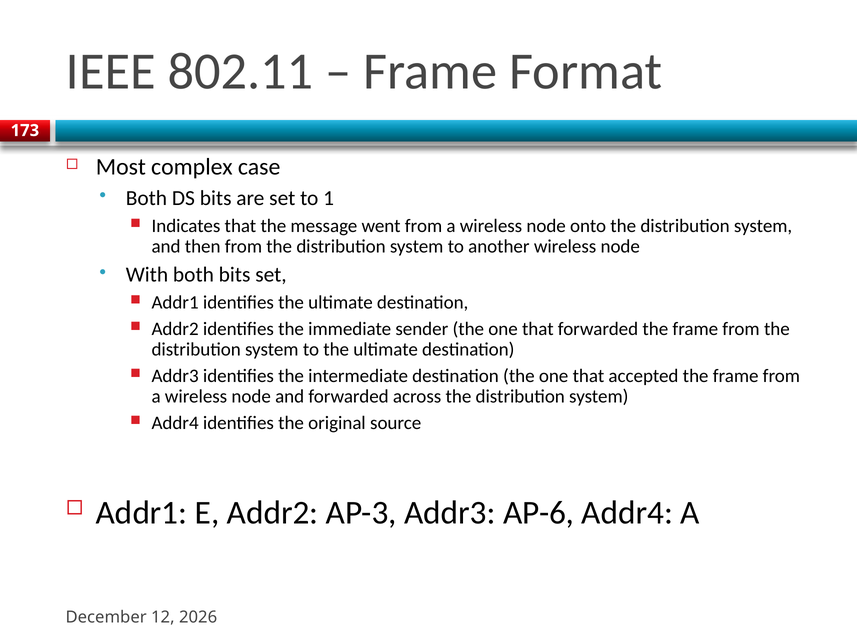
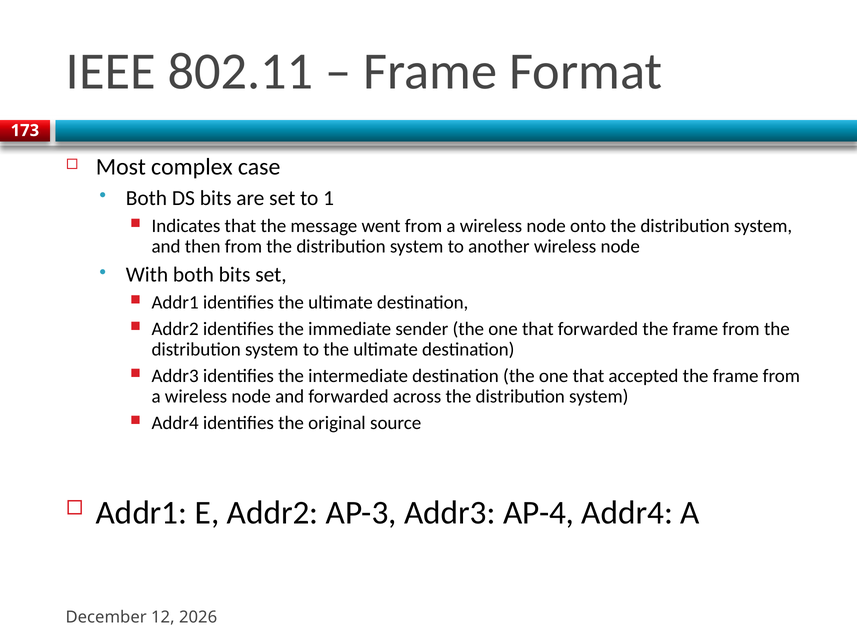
AP-6: AP-6 -> AP-4
